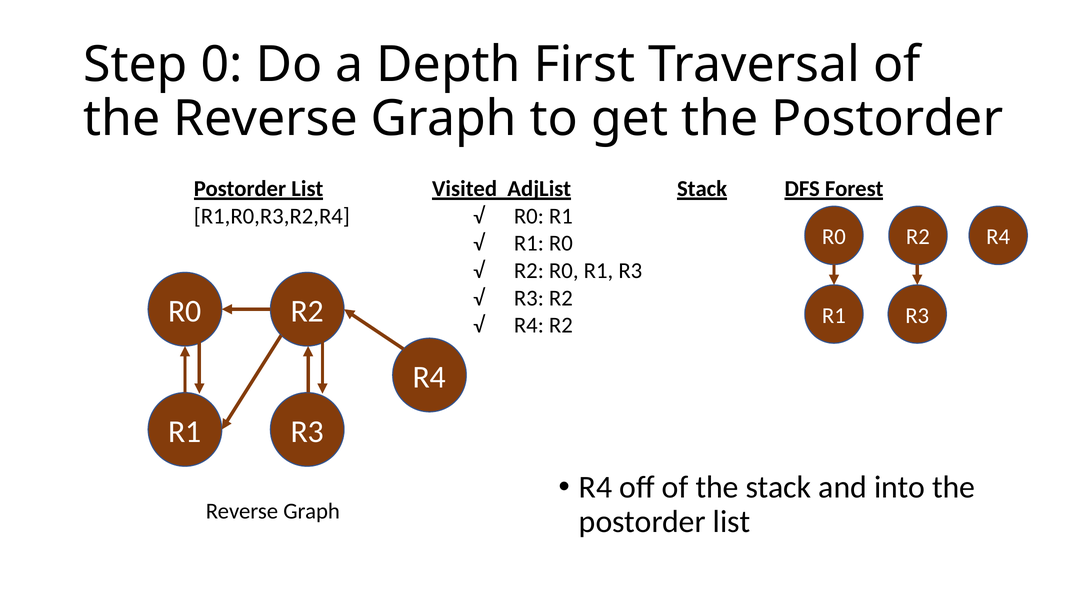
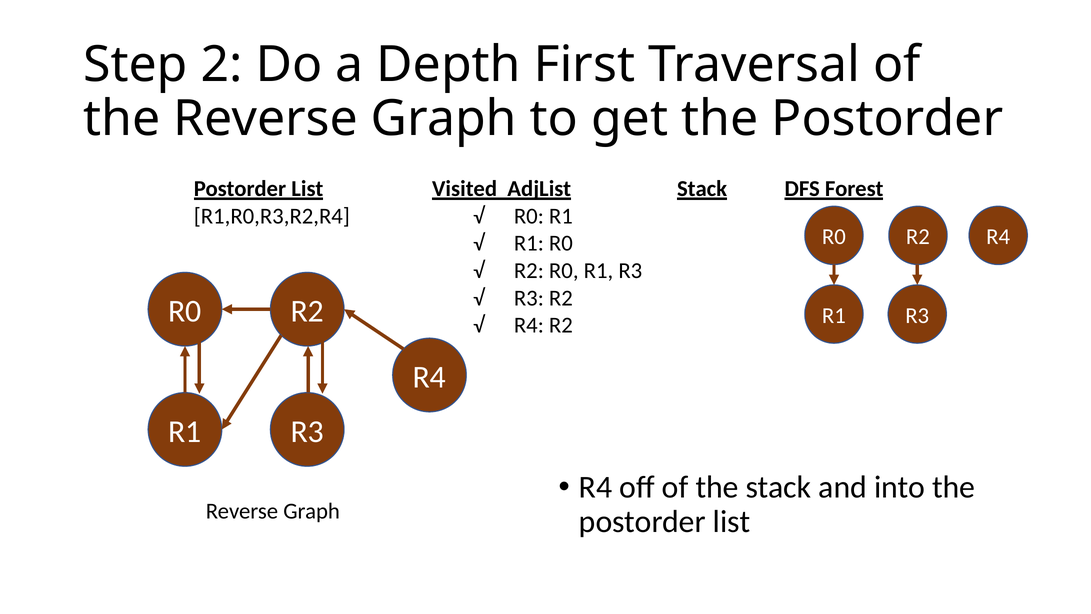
0: 0 -> 2
